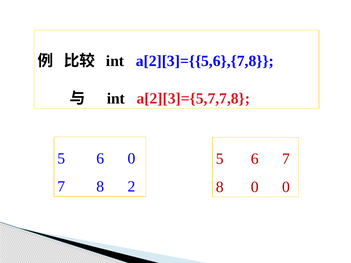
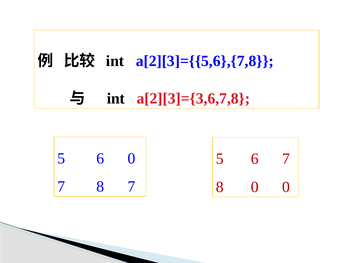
a[2][3]={5,7,7,8: a[2][3]={5,7,7,8 -> a[2][3]={3,6,7,8
8 2: 2 -> 7
